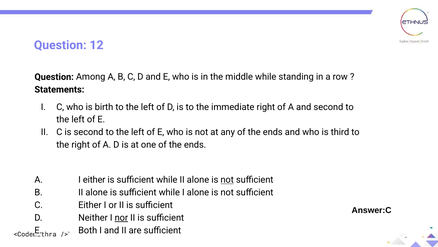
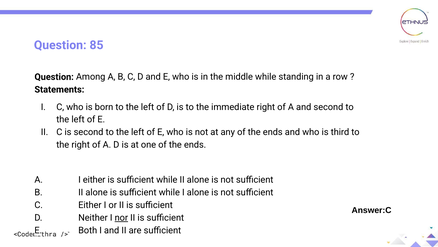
12: 12 -> 85
birth: birth -> born
not at (227, 179) underline: present -> none
